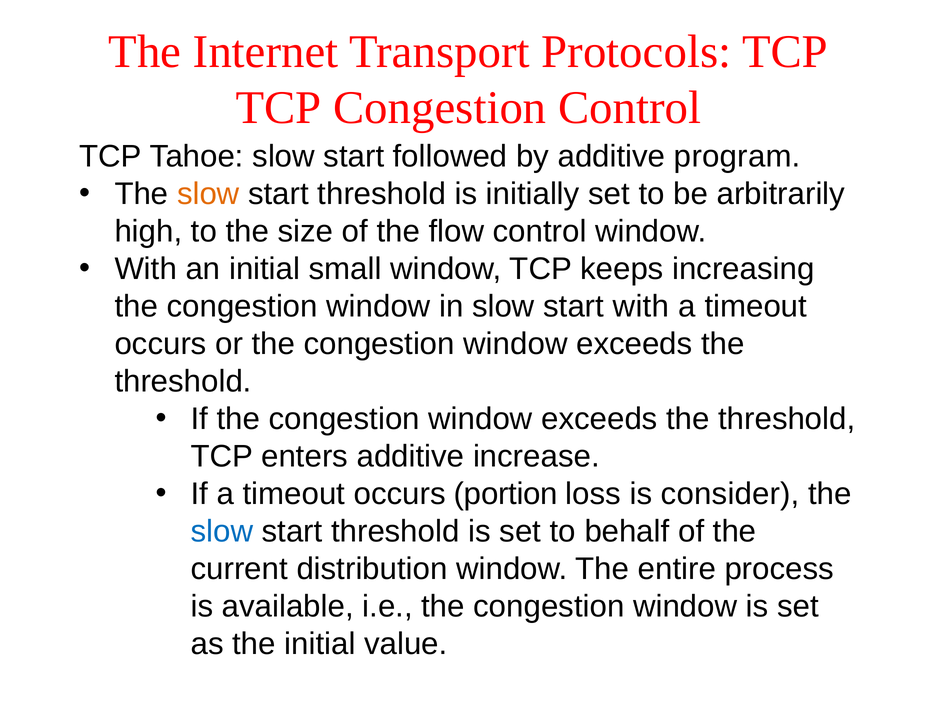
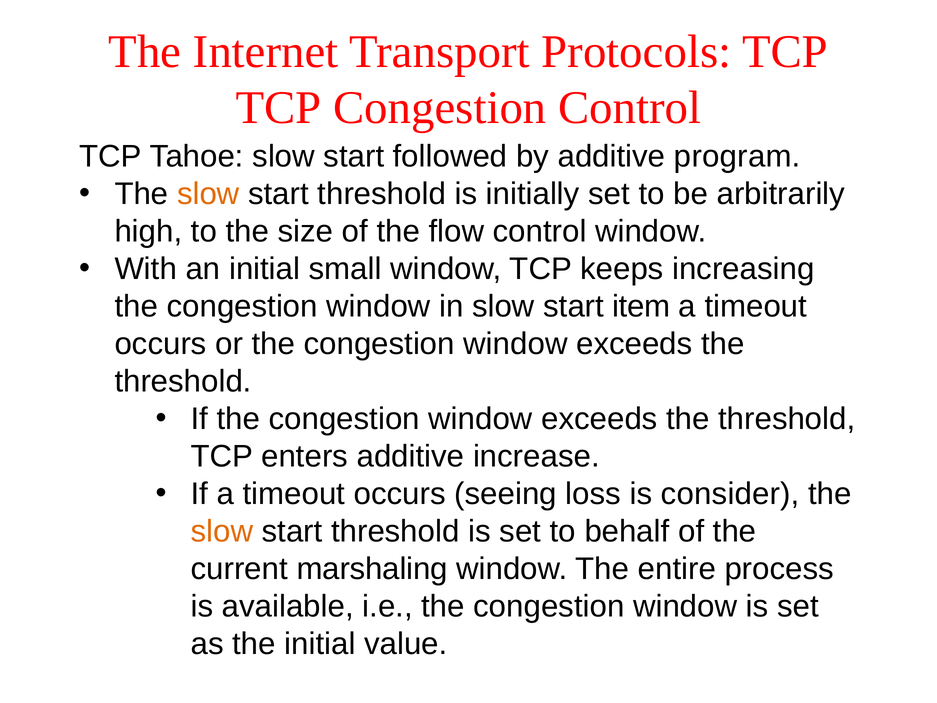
start with: with -> item
portion: portion -> seeing
slow at (222, 531) colour: blue -> orange
distribution: distribution -> marshaling
